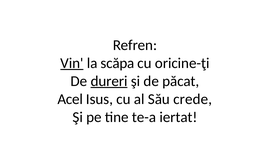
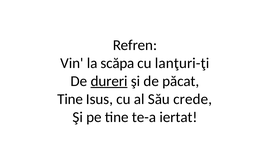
Vin underline: present -> none
oricine-ţi: oricine-ţi -> lanţuri-ţi
Acel at (70, 99): Acel -> Tine
